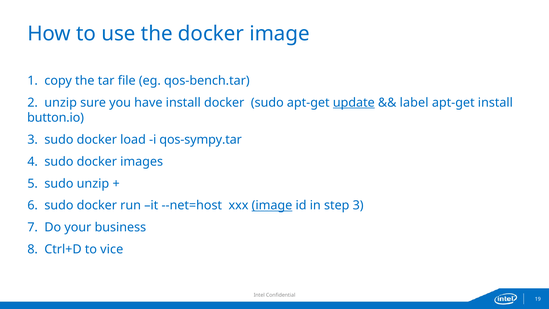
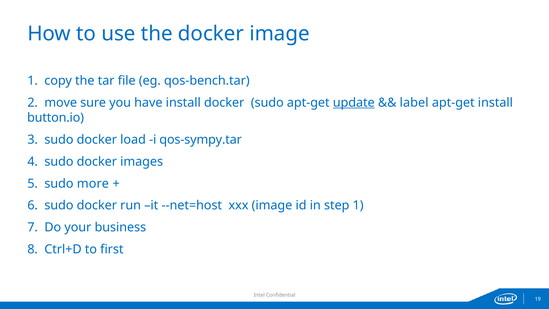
2 unzip: unzip -> move
sudo unzip: unzip -> more
image at (272, 205) underline: present -> none
step 3: 3 -> 1
vice: vice -> first
